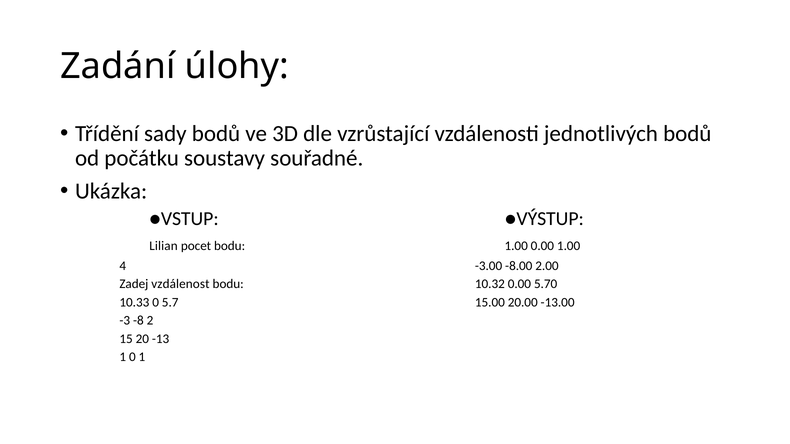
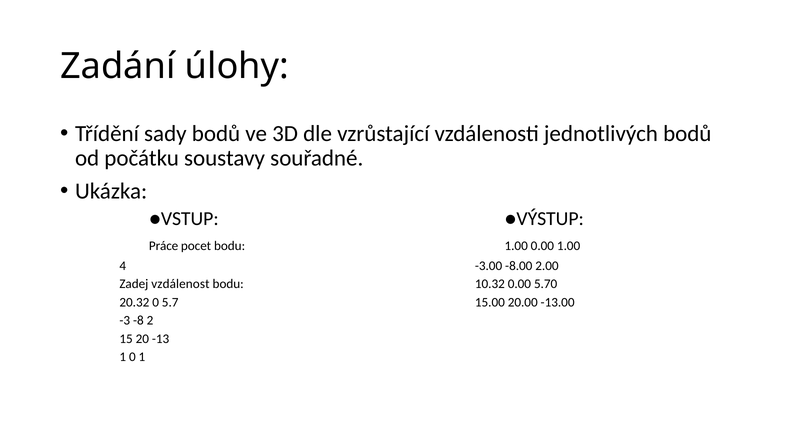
Lilian: Lilian -> Práce
10.33: 10.33 -> 20.32
